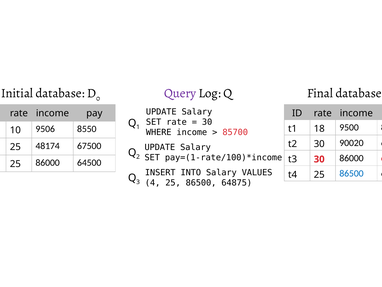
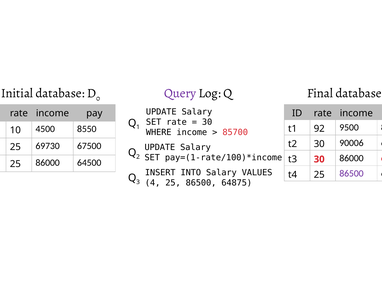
18: 18 -> 92
9506: 9506 -> 4500
90020: 90020 -> 90006
48174: 48174 -> 69730
86500 at (351, 173) colour: blue -> purple
